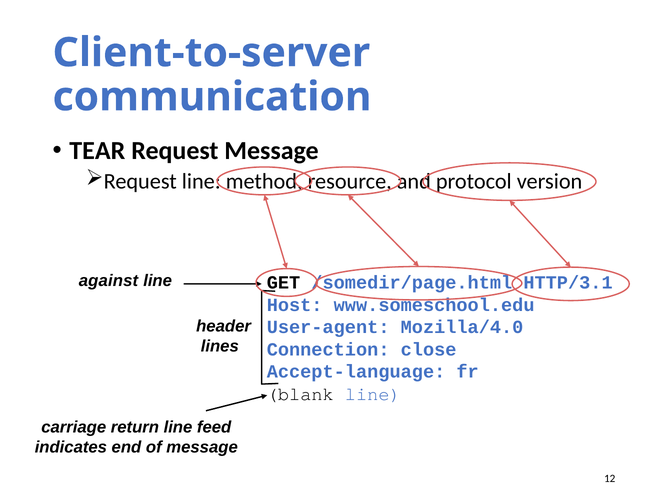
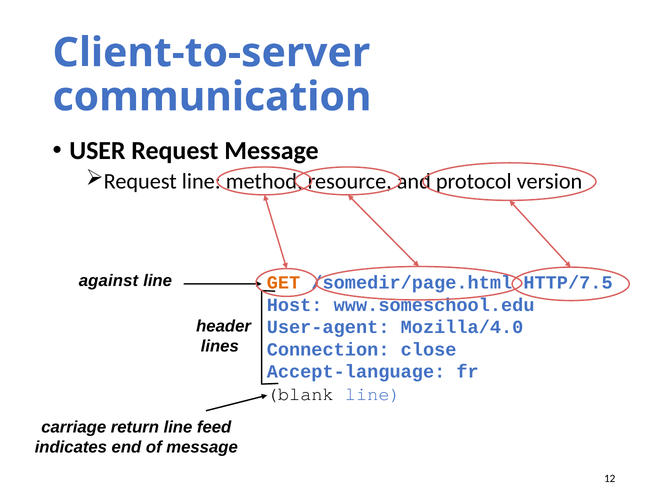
TEAR: TEAR -> USER
GET colour: black -> orange
HTTP/3.1: HTTP/3.1 -> HTTP/7.5
